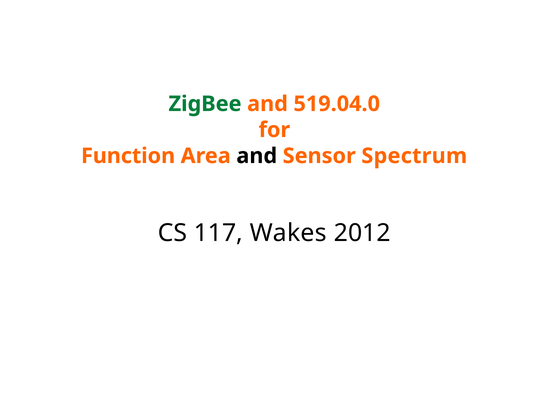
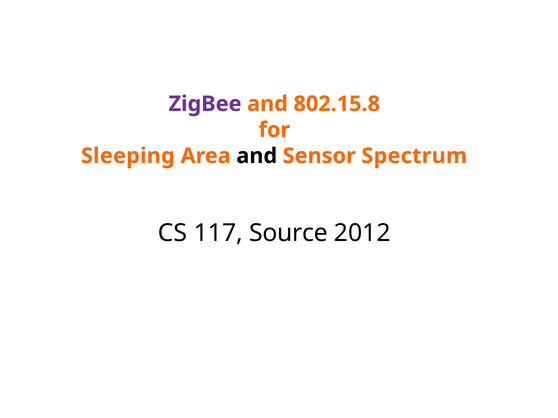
ZigBee colour: green -> purple
519.04.0: 519.04.0 -> 802.15.8
Function: Function -> Sleeping
Wakes: Wakes -> Source
